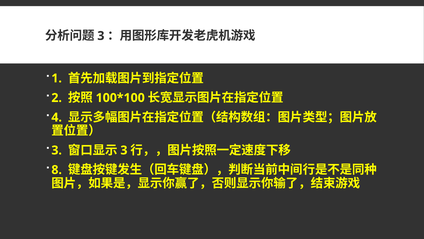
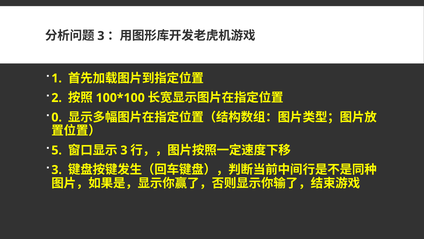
4: 4 -> 0
3 at (57, 150): 3 -> 5
8 at (57, 170): 8 -> 3
